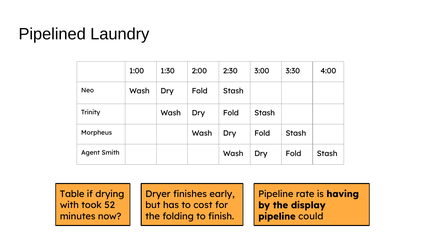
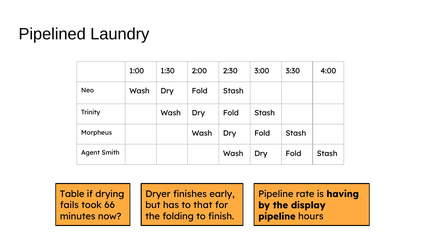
with: with -> fails
52: 52 -> 66
cost: cost -> that
could: could -> hours
